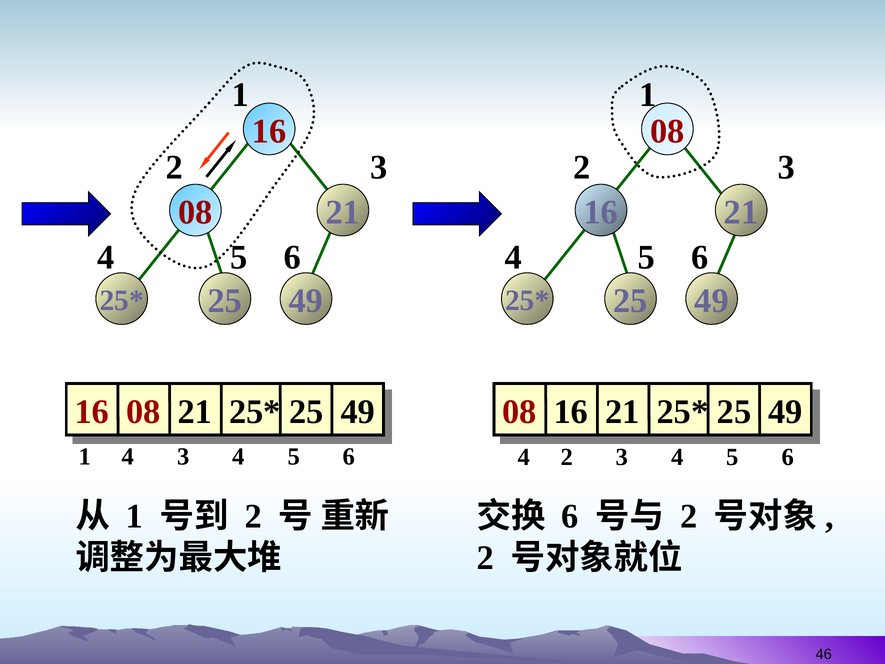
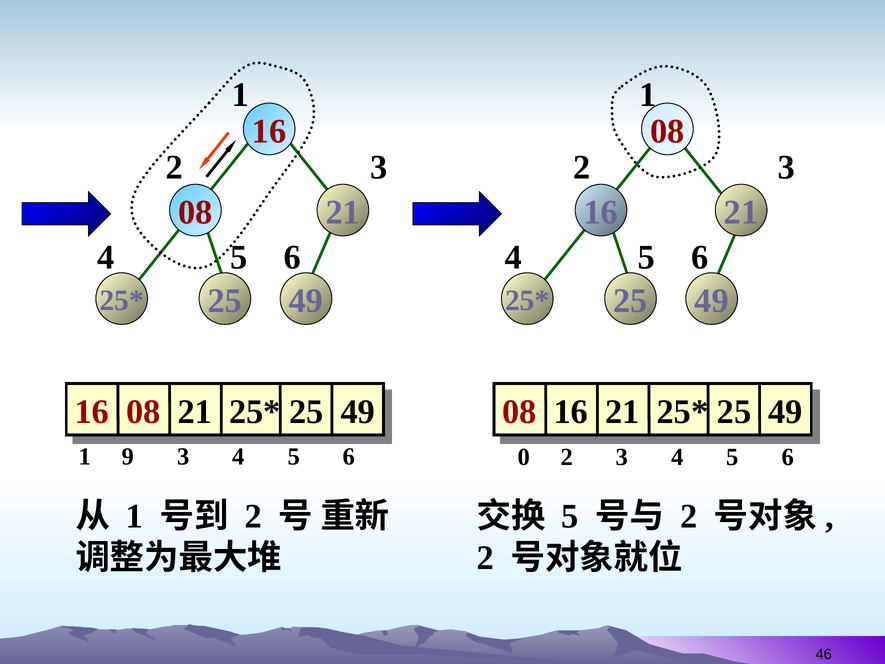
1 4: 4 -> 9
6 4: 4 -> 0
6 at (570, 516): 6 -> 5
